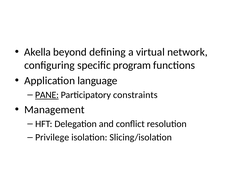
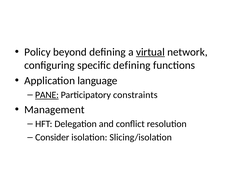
Akella: Akella -> Policy
virtual underline: none -> present
specific program: program -> defining
Privilege: Privilege -> Consider
